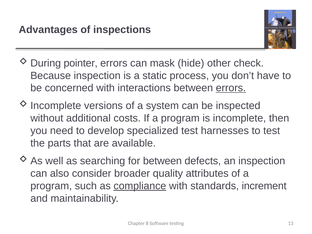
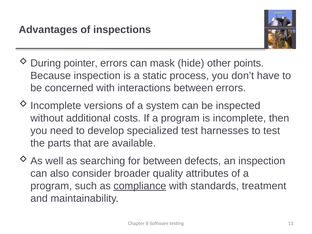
check: check -> points
errors at (231, 88) underline: present -> none
increment: increment -> treatment
